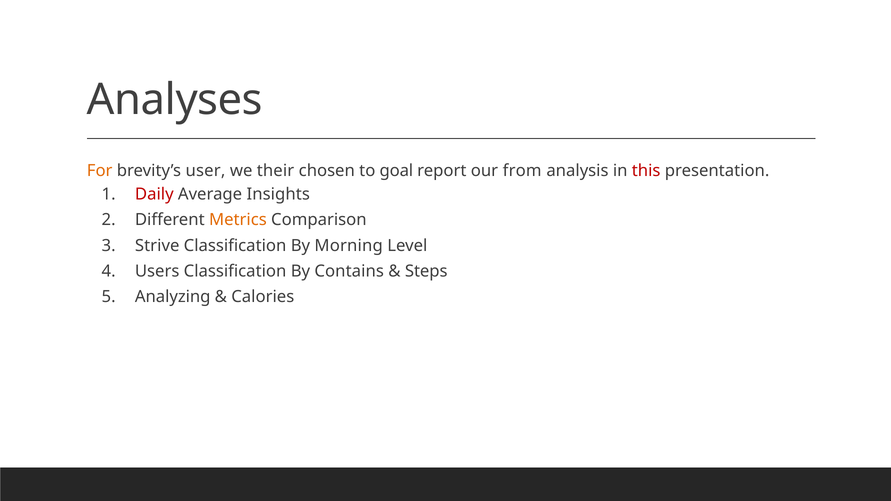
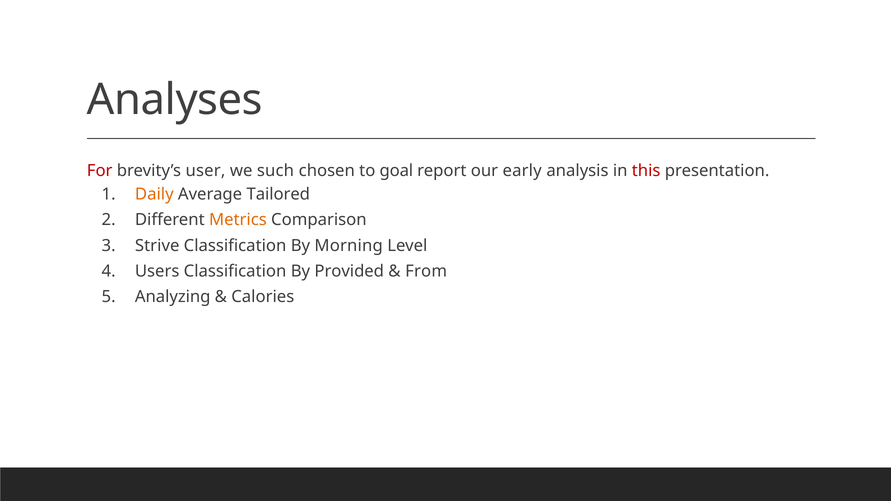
For colour: orange -> red
their: their -> such
from: from -> early
Daily colour: red -> orange
Insights: Insights -> Tailored
Contains: Contains -> Provided
Steps: Steps -> From
